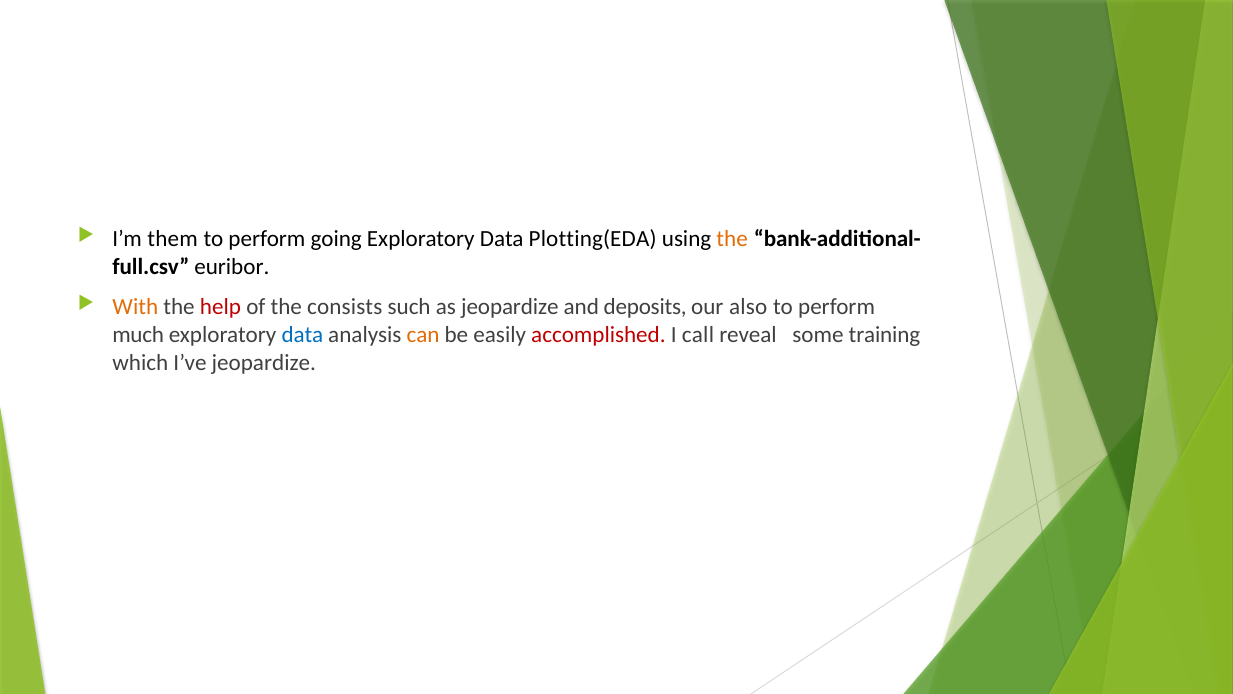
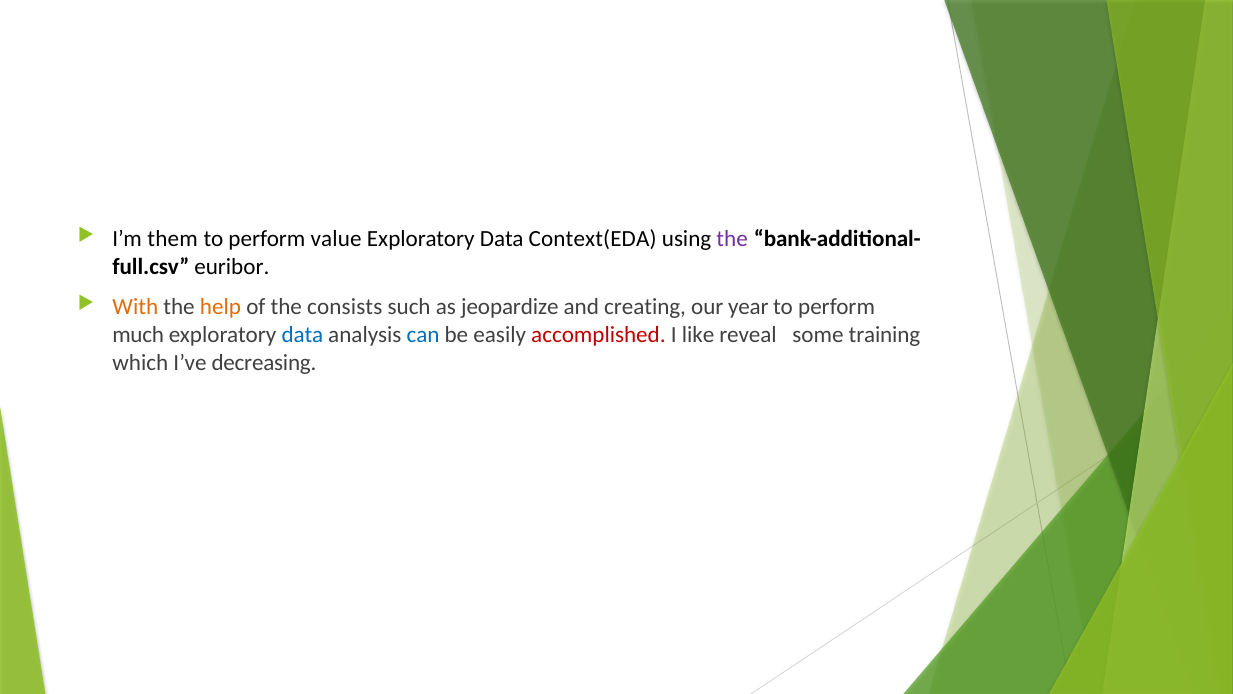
going: going -> value
Plotting(EDA: Plotting(EDA -> Context(EDA
the at (732, 239) colour: orange -> purple
help colour: red -> orange
deposits: deposits -> creating
also: also -> year
can colour: orange -> blue
call: call -> like
I’ve jeopardize: jeopardize -> decreasing
